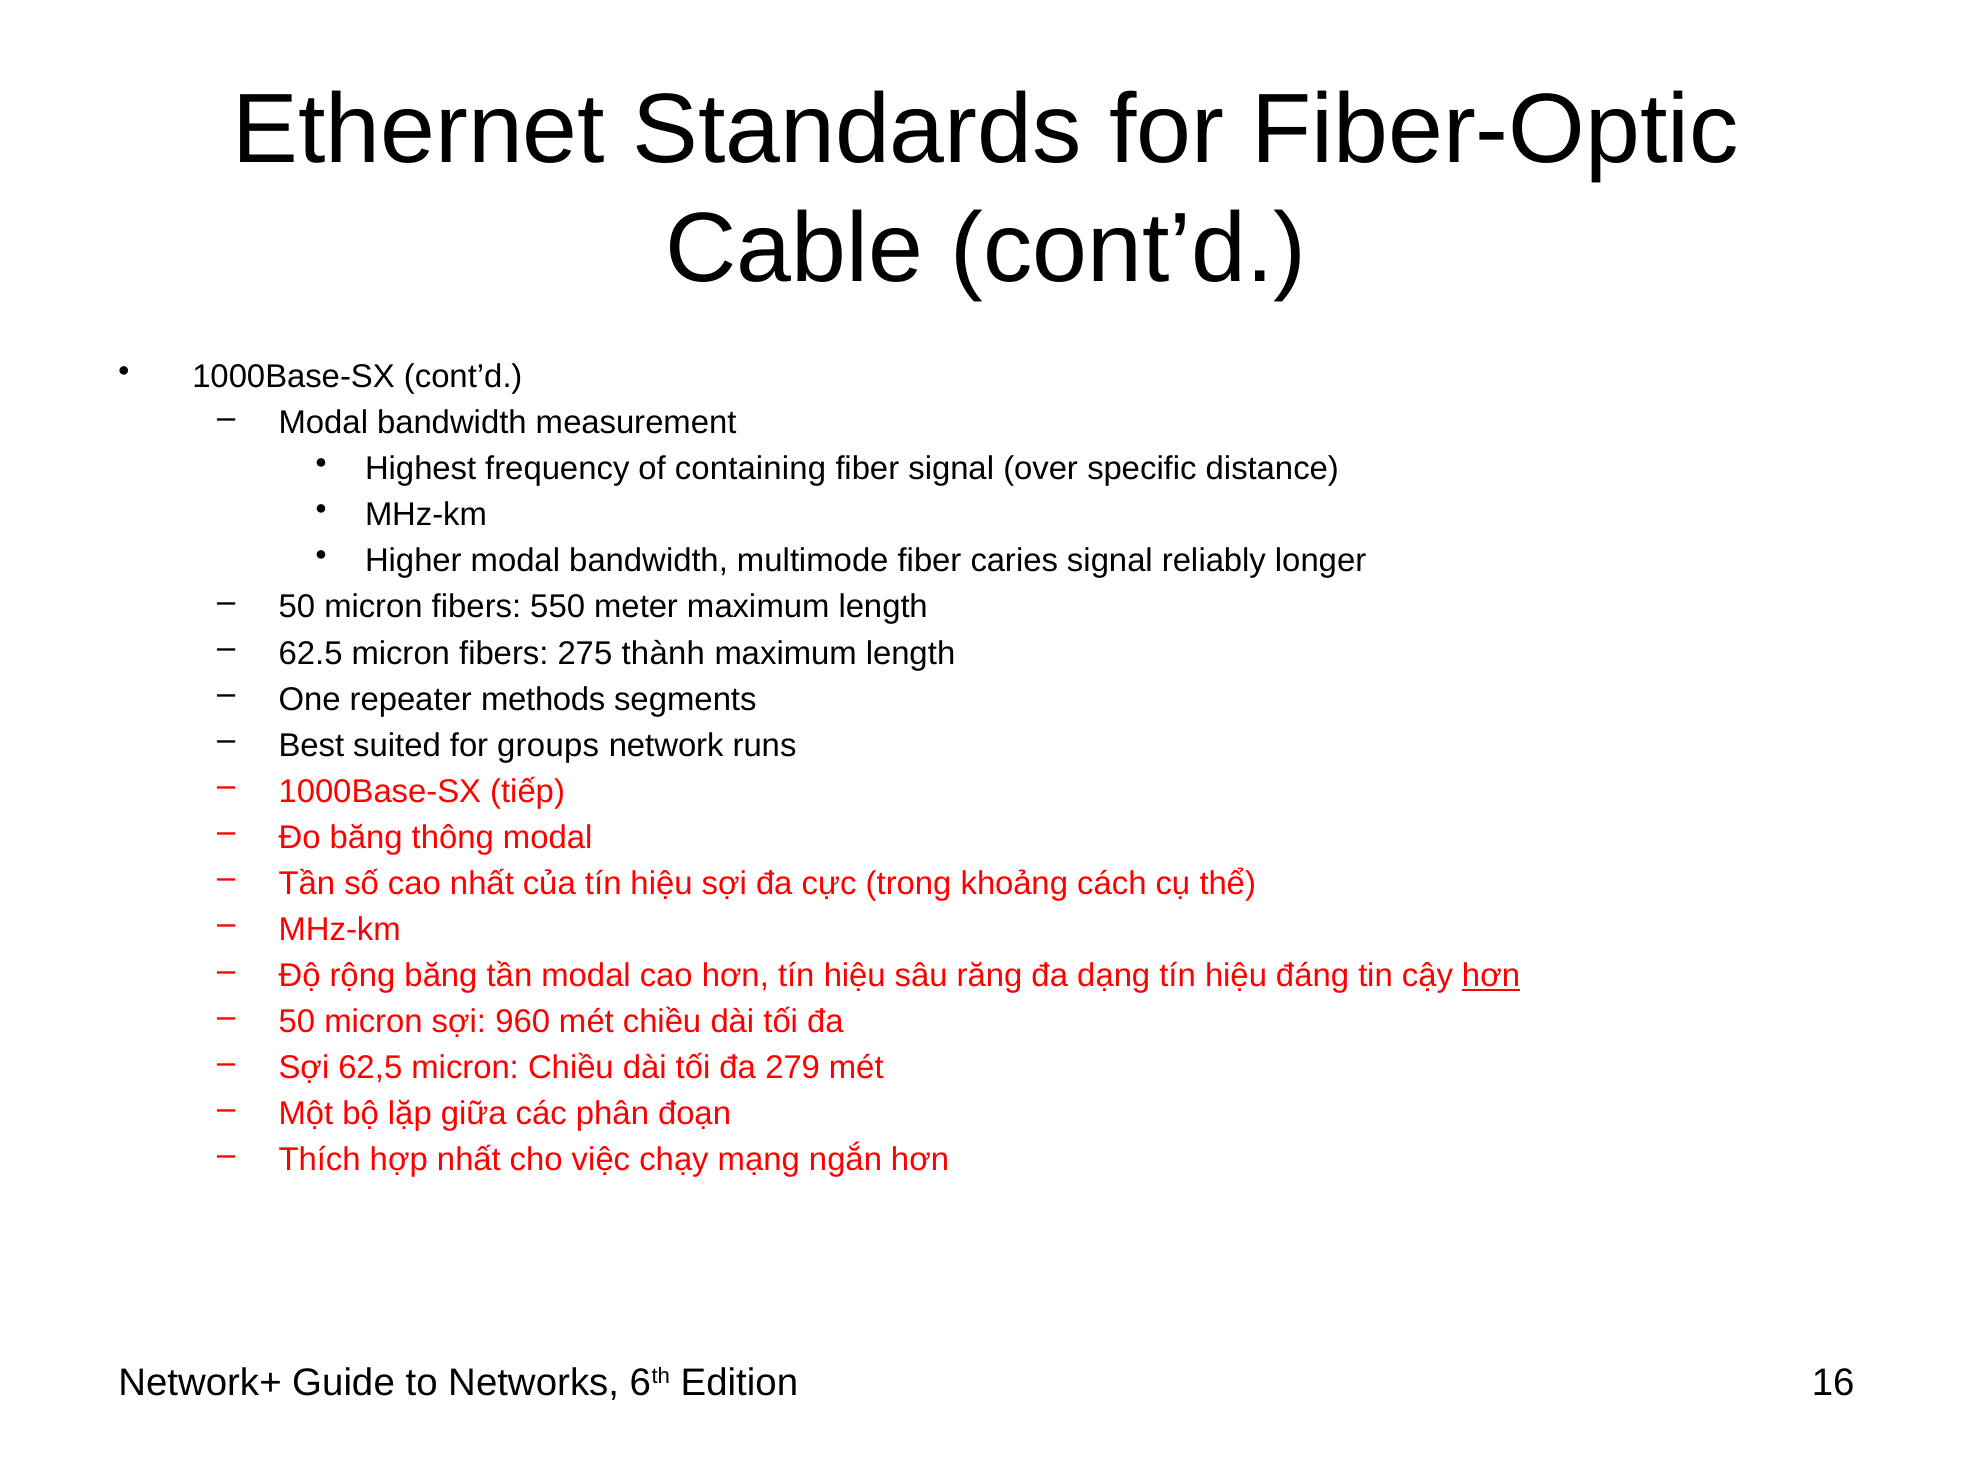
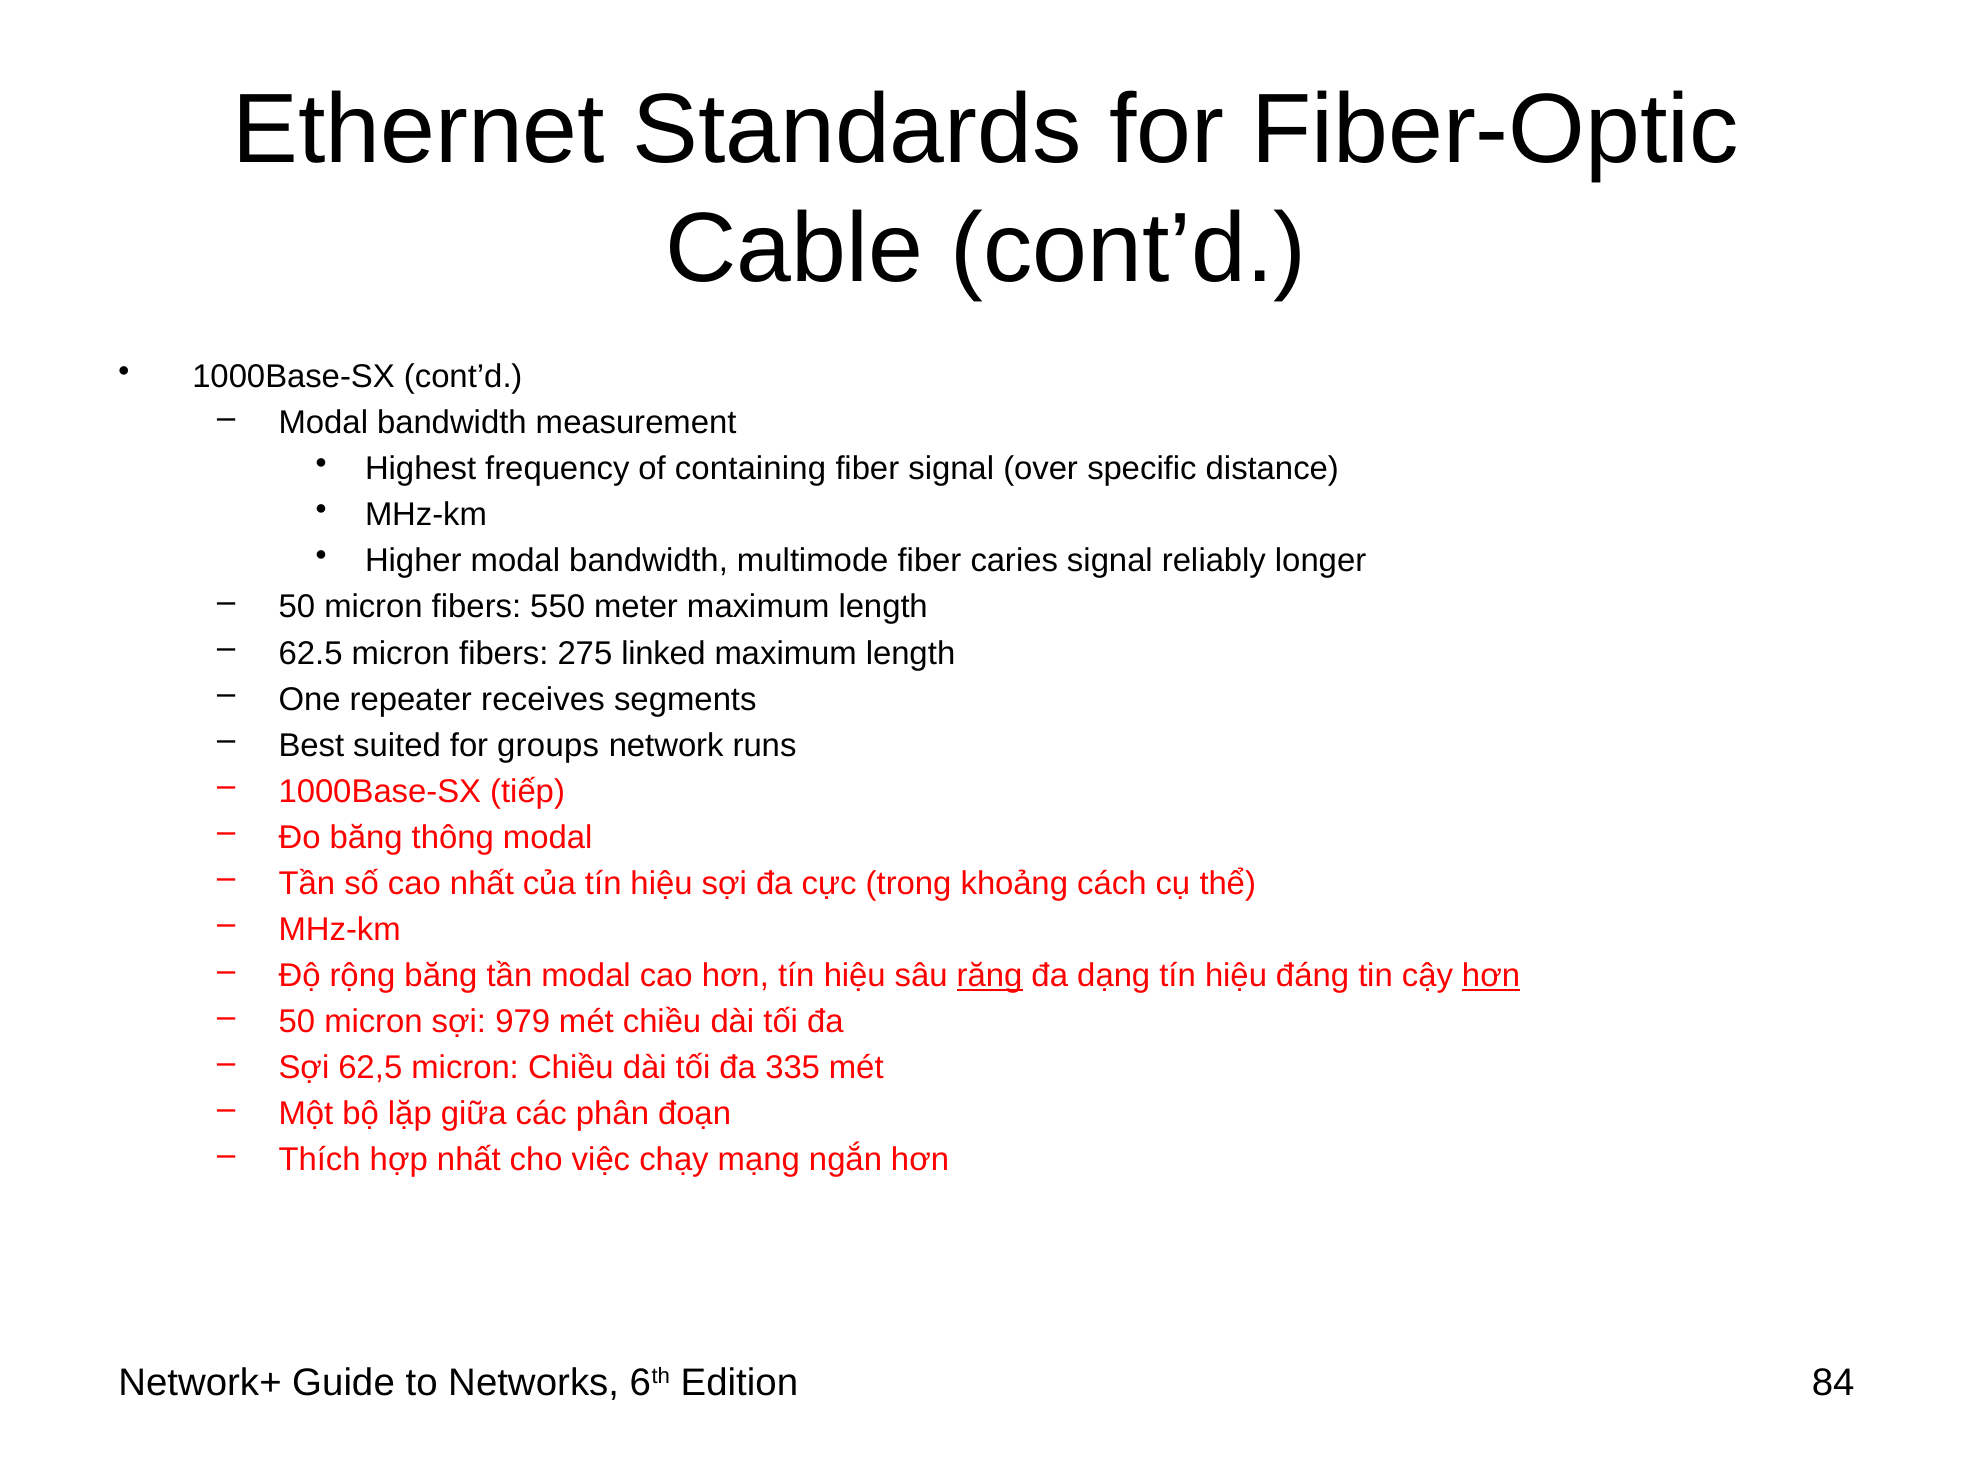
thành: thành -> linked
methods: methods -> receives
răng underline: none -> present
960: 960 -> 979
279: 279 -> 335
16: 16 -> 84
